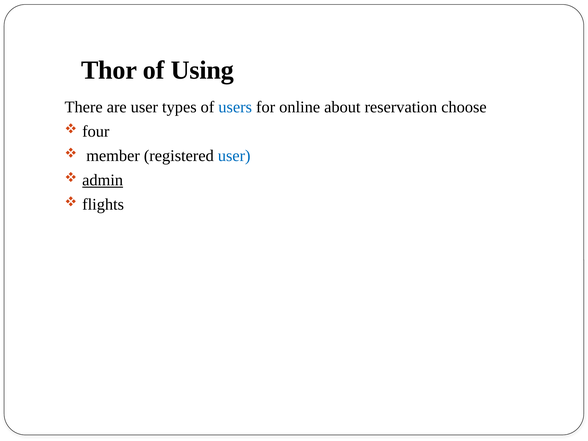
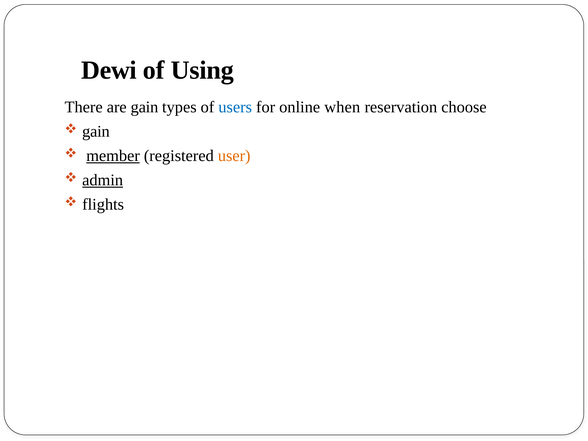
Thor: Thor -> Dewi
are user: user -> gain
about: about -> when
four at (96, 131): four -> gain
member underline: none -> present
user at (234, 156) colour: blue -> orange
